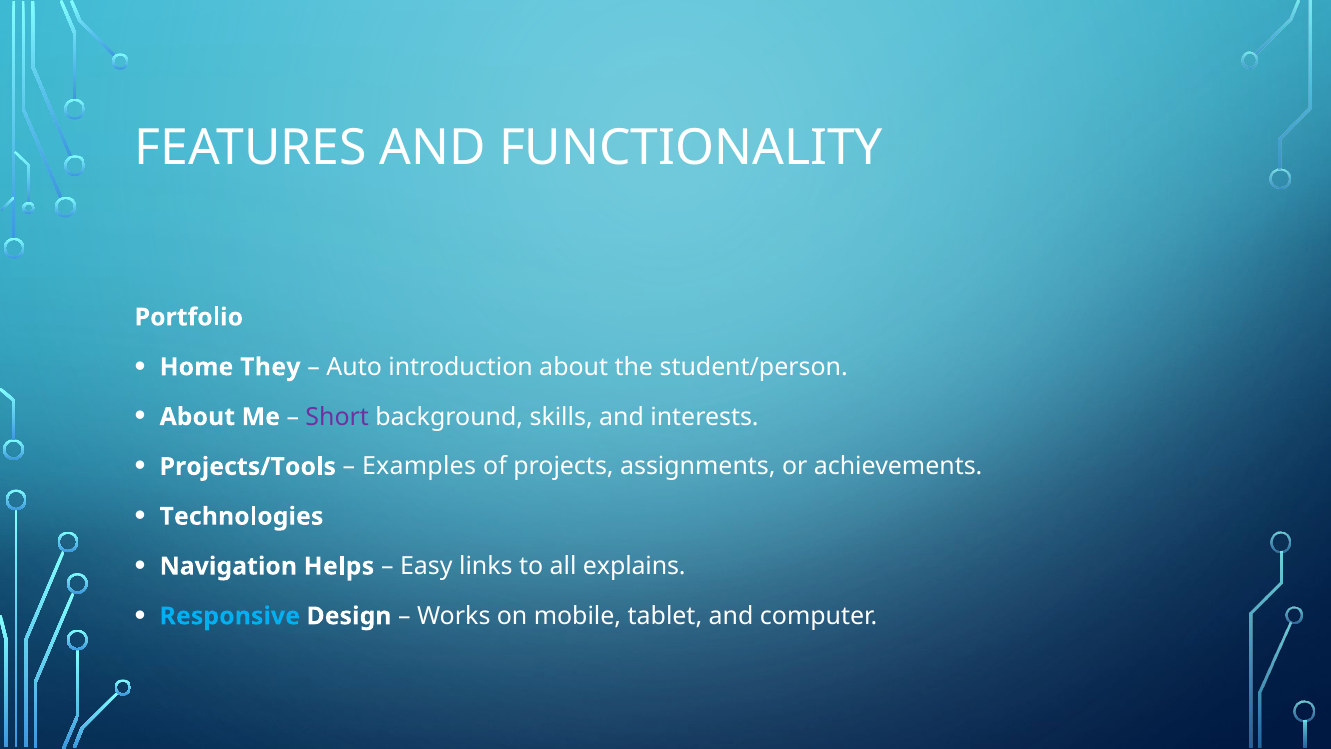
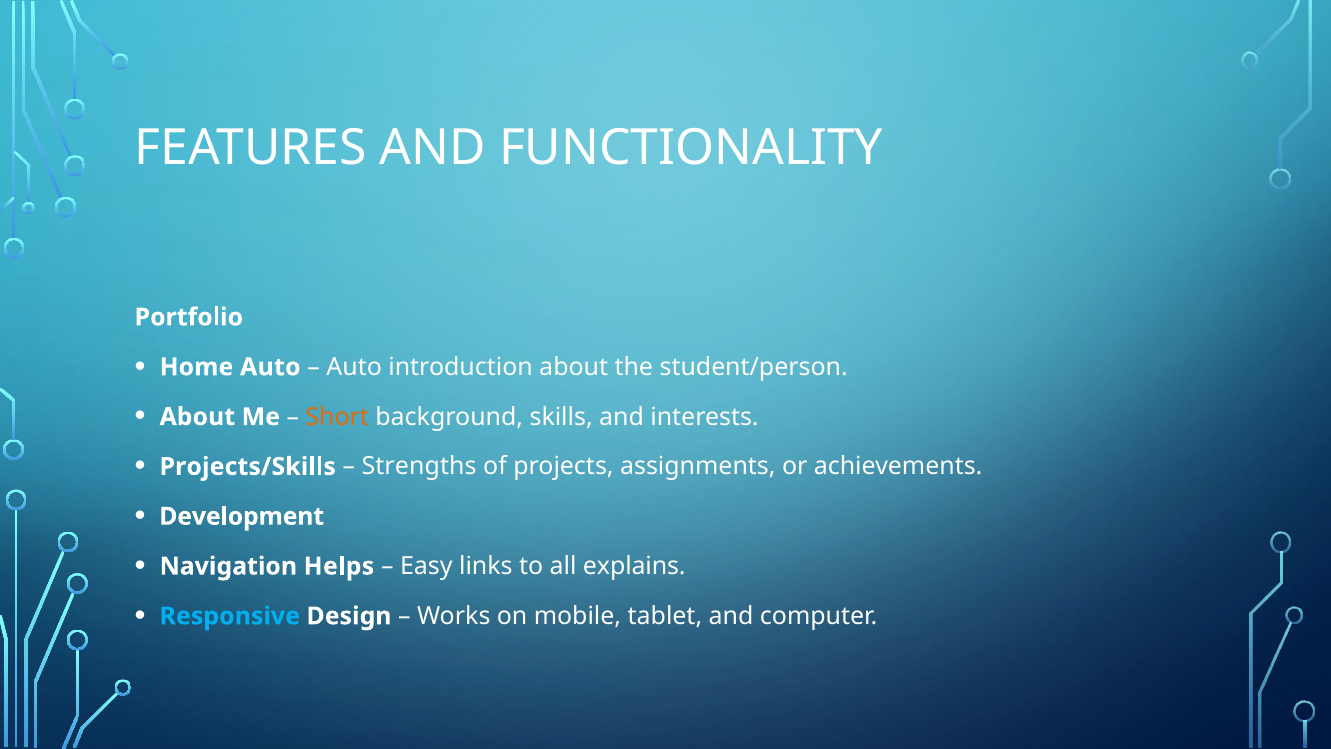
Home They: They -> Auto
Short colour: purple -> orange
Projects/Tools: Projects/Tools -> Projects/Skills
Examples: Examples -> Strengths
Technologies: Technologies -> Development
